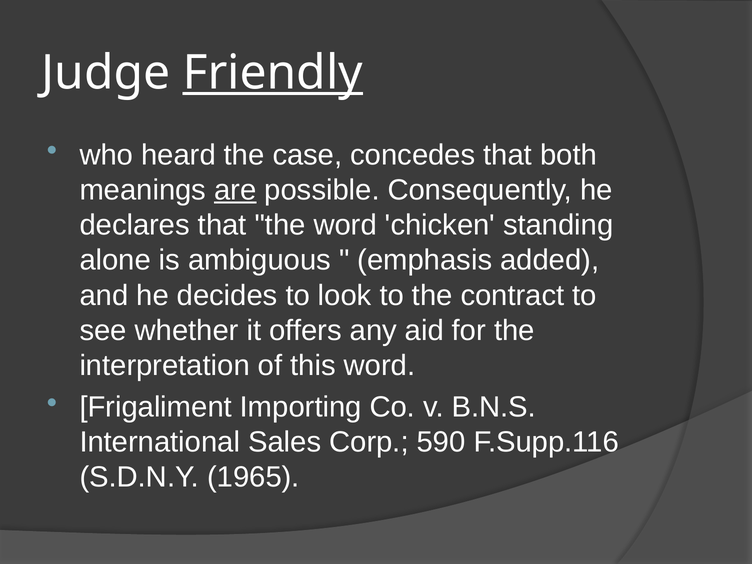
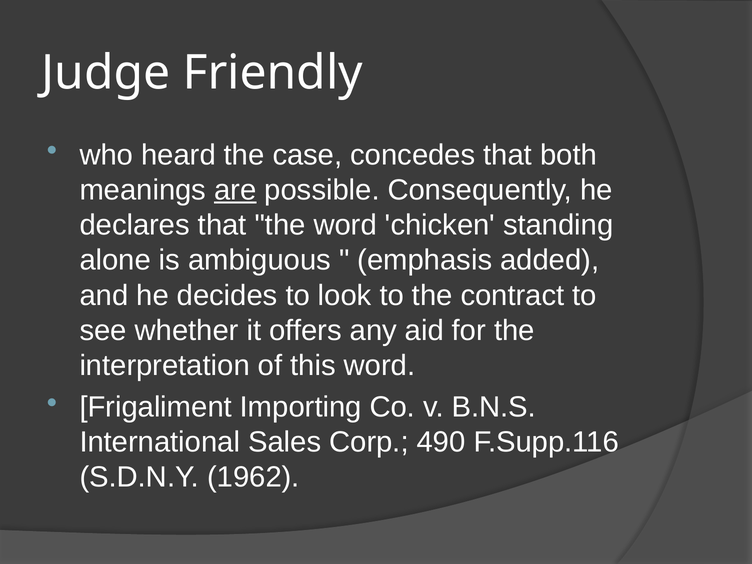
Friendly underline: present -> none
590: 590 -> 490
1965: 1965 -> 1962
